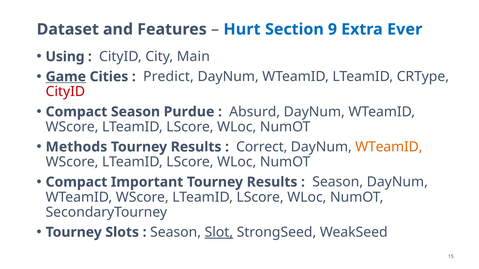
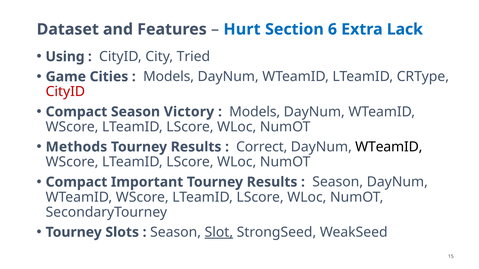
9: 9 -> 6
Ever: Ever -> Lack
Main: Main -> Tried
Game underline: present -> none
Predict at (168, 77): Predict -> Models
Purdue: Purdue -> Victory
Absurd at (255, 112): Absurd -> Models
WTeamID at (389, 147) colour: orange -> black
